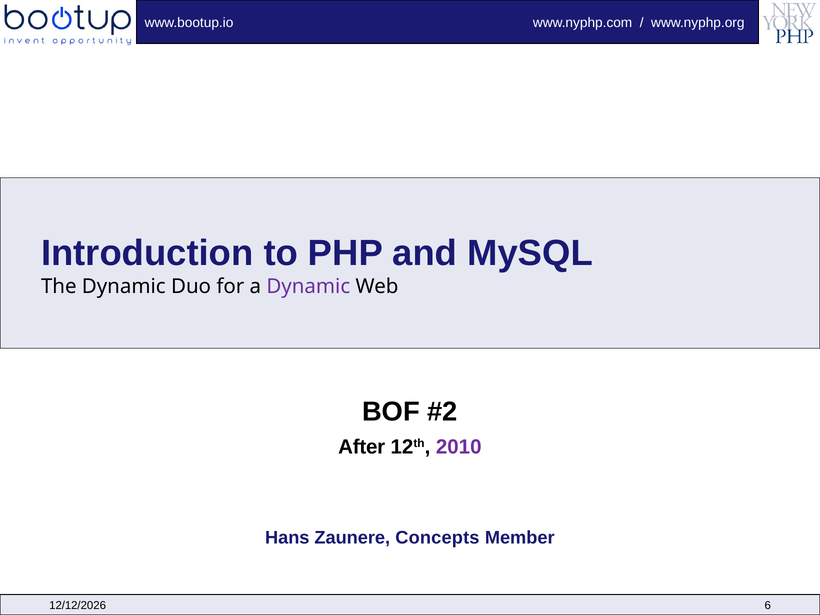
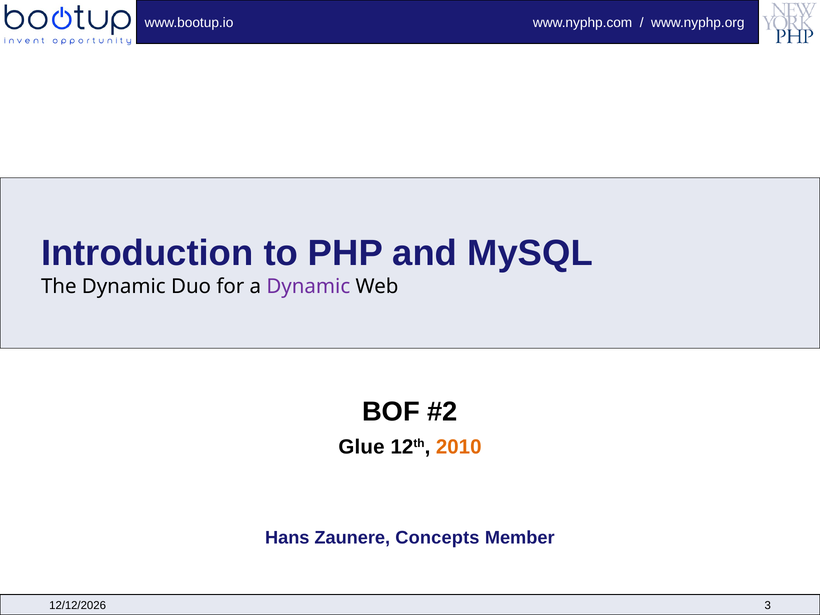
After: After -> Glue
2010 colour: purple -> orange
6: 6 -> 3
